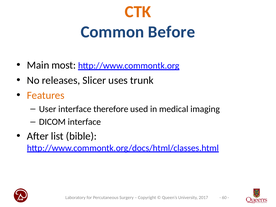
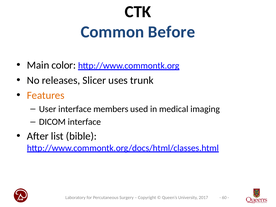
CTK colour: orange -> black
most: most -> color
therefore: therefore -> members
